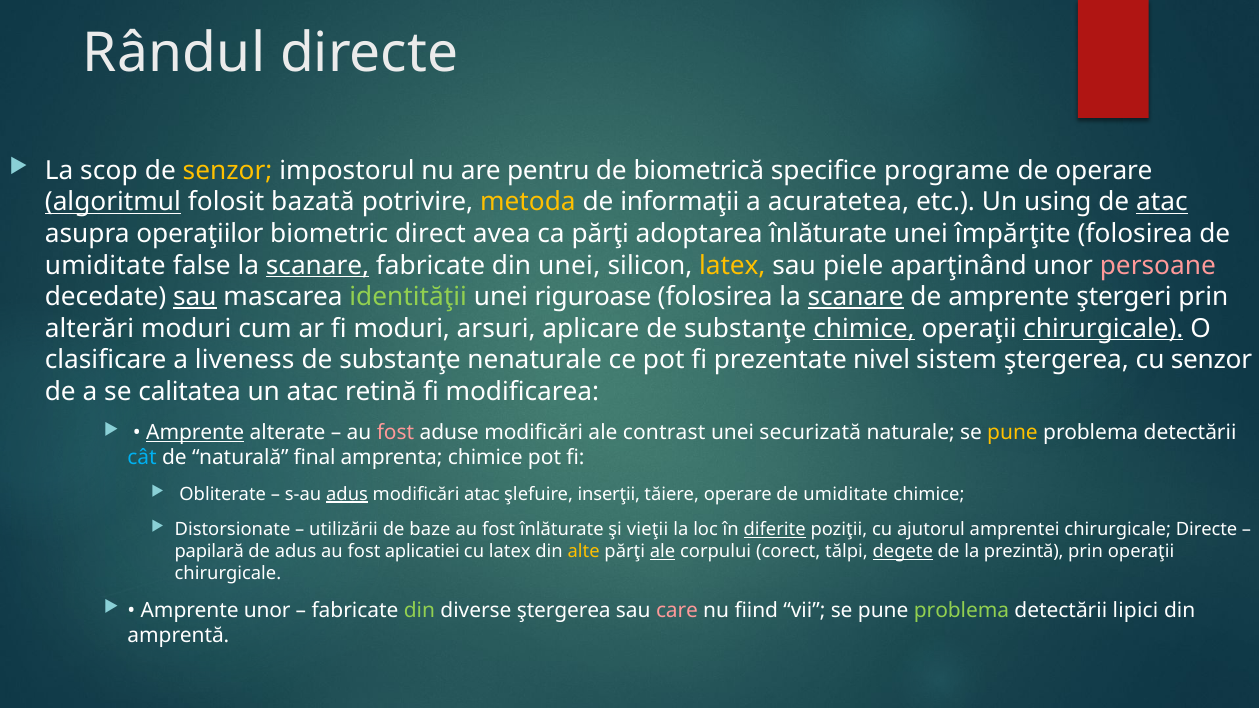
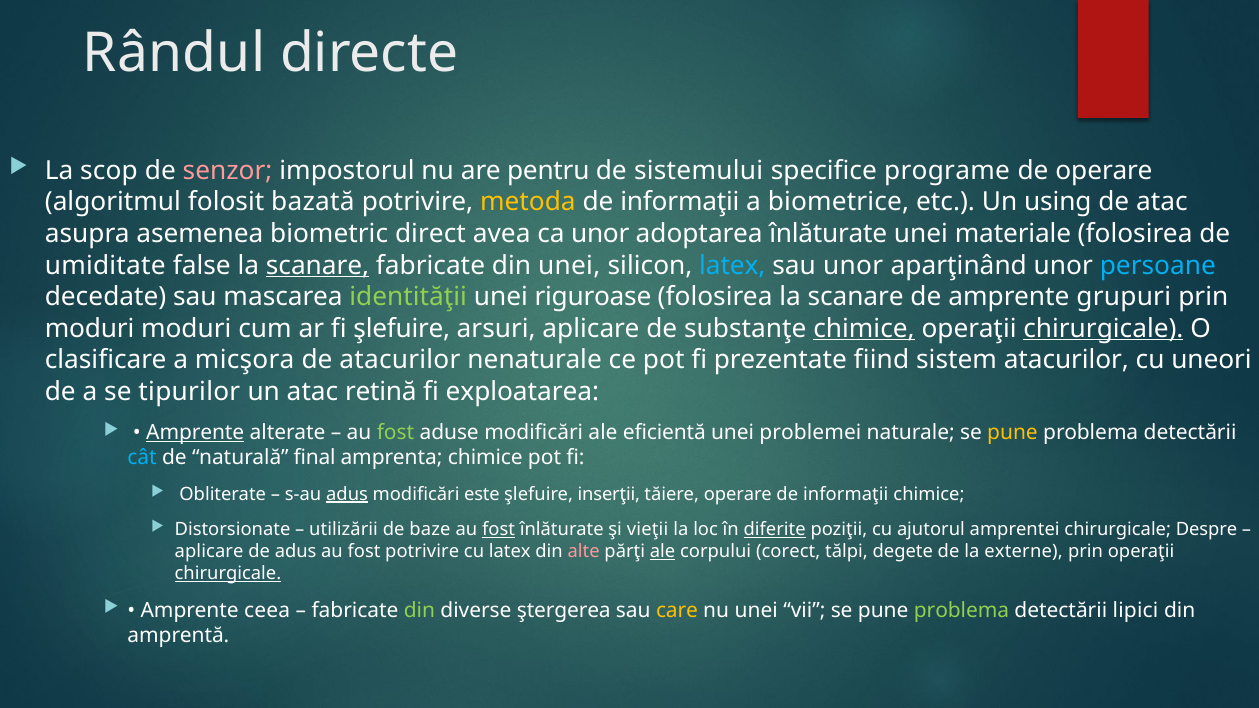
senzor at (228, 171) colour: yellow -> pink
biometrică: biometrică -> sistemului
algoritmul underline: present -> none
acuratetea: acuratetea -> biometrice
atac at (1162, 202) underline: present -> none
operaţiilor: operaţiilor -> asemenea
ca părţi: părţi -> unor
împărţite: împărţite -> materiale
latex at (732, 265) colour: yellow -> light blue
sau piele: piele -> unor
persoane colour: pink -> light blue
sau at (195, 297) underline: present -> none
scanare at (856, 297) underline: present -> none
ştergeri: ştergeri -> grupuri
alterări at (89, 328): alterări -> moduri
fi moduri: moduri -> şlefuire
liveness: liveness -> micşora
substanţe at (400, 360): substanţe -> atacurilor
nivel: nivel -> fiind
sistem ştergerea: ştergerea -> atacurilor
cu senzor: senzor -> uneori
calitatea: calitatea -> tipurilor
modificarea: modificarea -> exploatarea
fost at (395, 433) colour: pink -> light green
contrast: contrast -> eficientă
securizată: securizată -> problemei
modificări atac: atac -> este
umiditate at (846, 494): umiditate -> informaţii
fost at (499, 529) underline: none -> present
chirurgicale Directe: Directe -> Despre
papilară at (209, 552): papilară -> aplicare
fost aplicatiei: aplicatiei -> potrivire
alte colour: yellow -> pink
degete underline: present -> none
prezintă: prezintă -> externe
chirurgicale at (228, 574) underline: none -> present
Amprente unor: unor -> ceea
care colour: pink -> yellow
nu fiind: fiind -> unei
